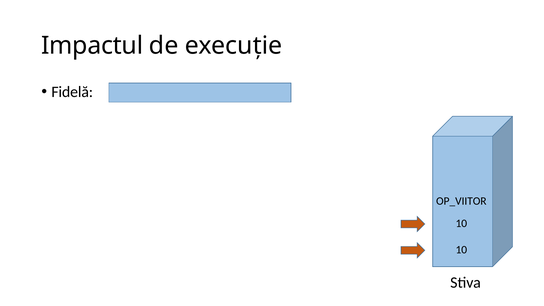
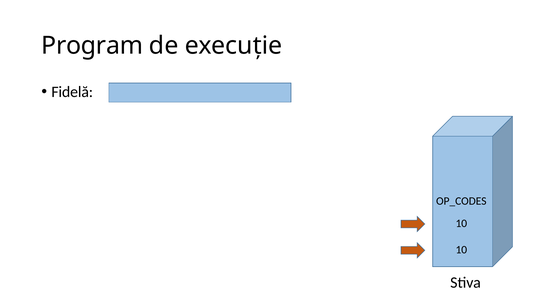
Impactul: Impactul -> Program
OP_VIITOR: OP_VIITOR -> OP_CODES
